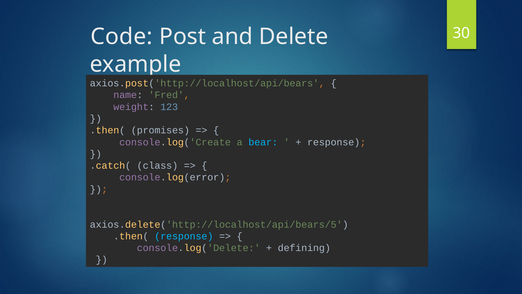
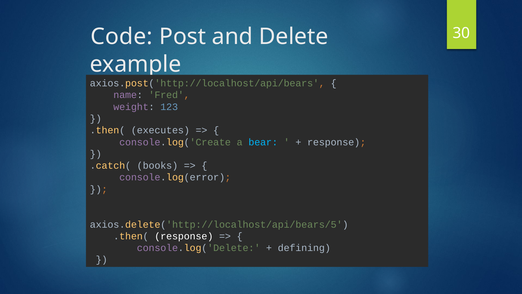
promises: promises -> executes
class: class -> books
response at (184, 236) colour: light blue -> white
